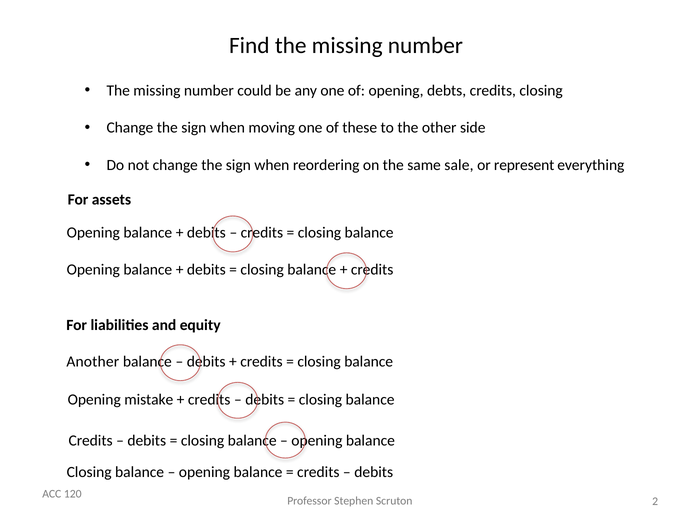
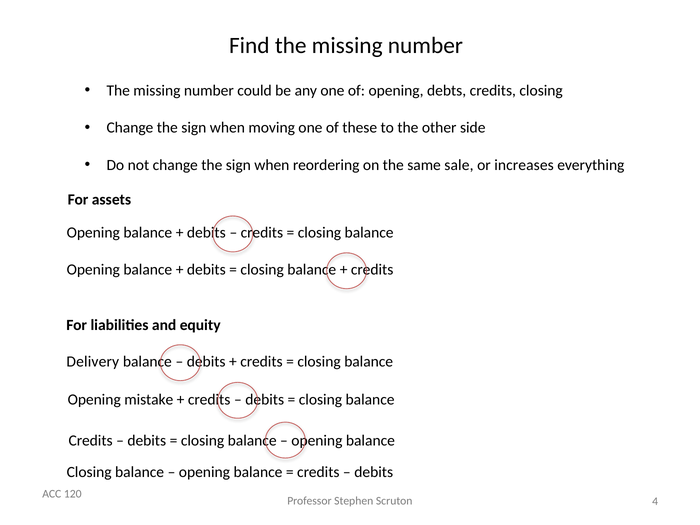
represent: represent -> increases
Another: Another -> Delivery
2: 2 -> 4
